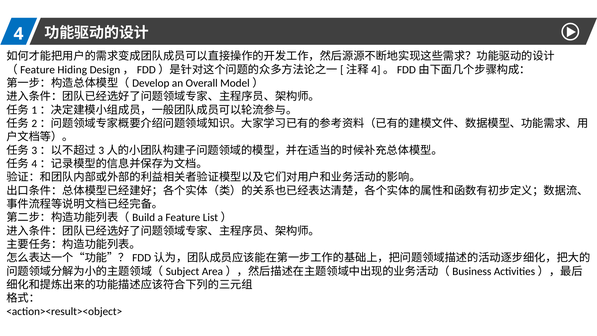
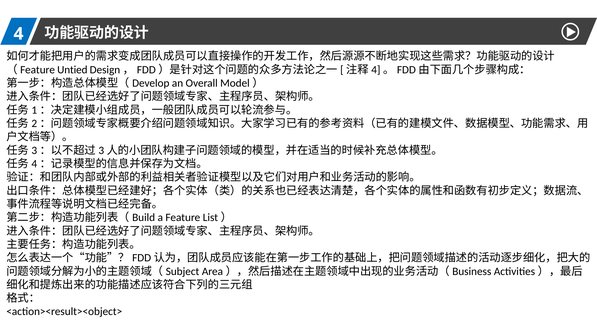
Hiding: Hiding -> Untied
